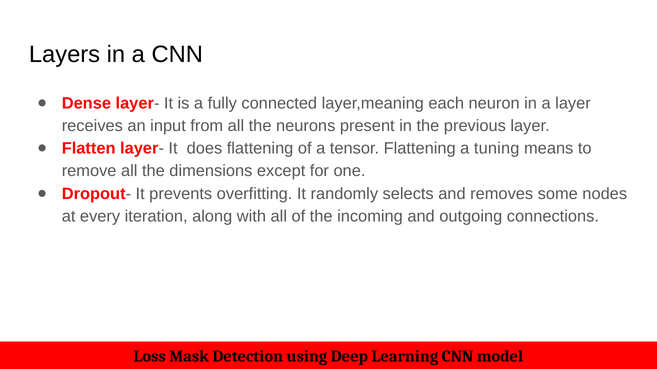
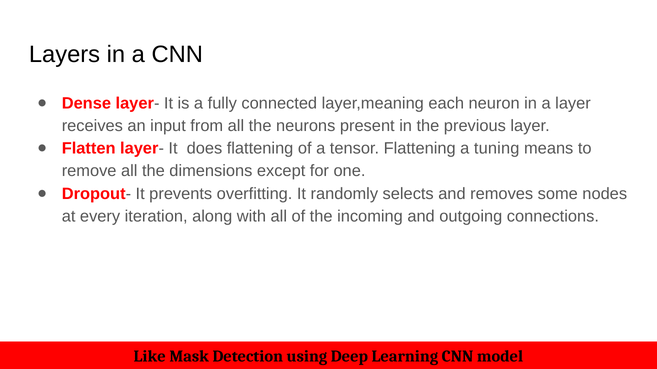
Loss: Loss -> Like
